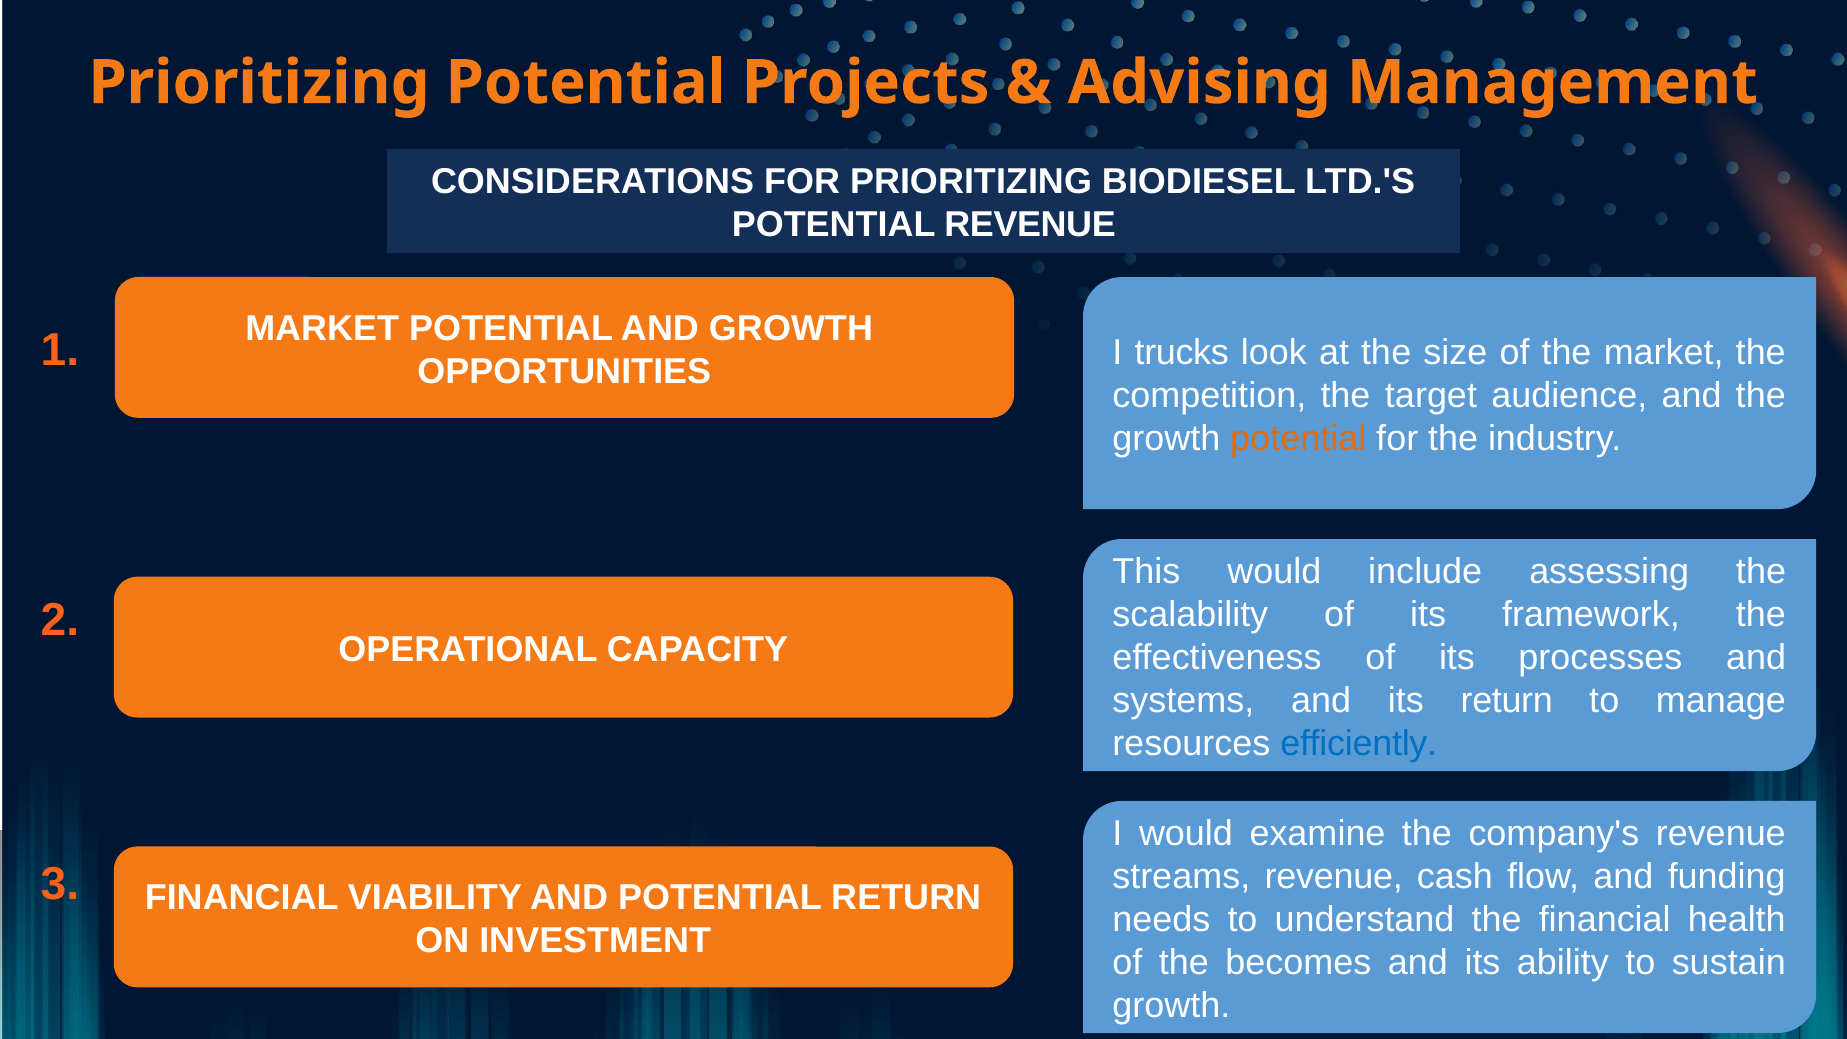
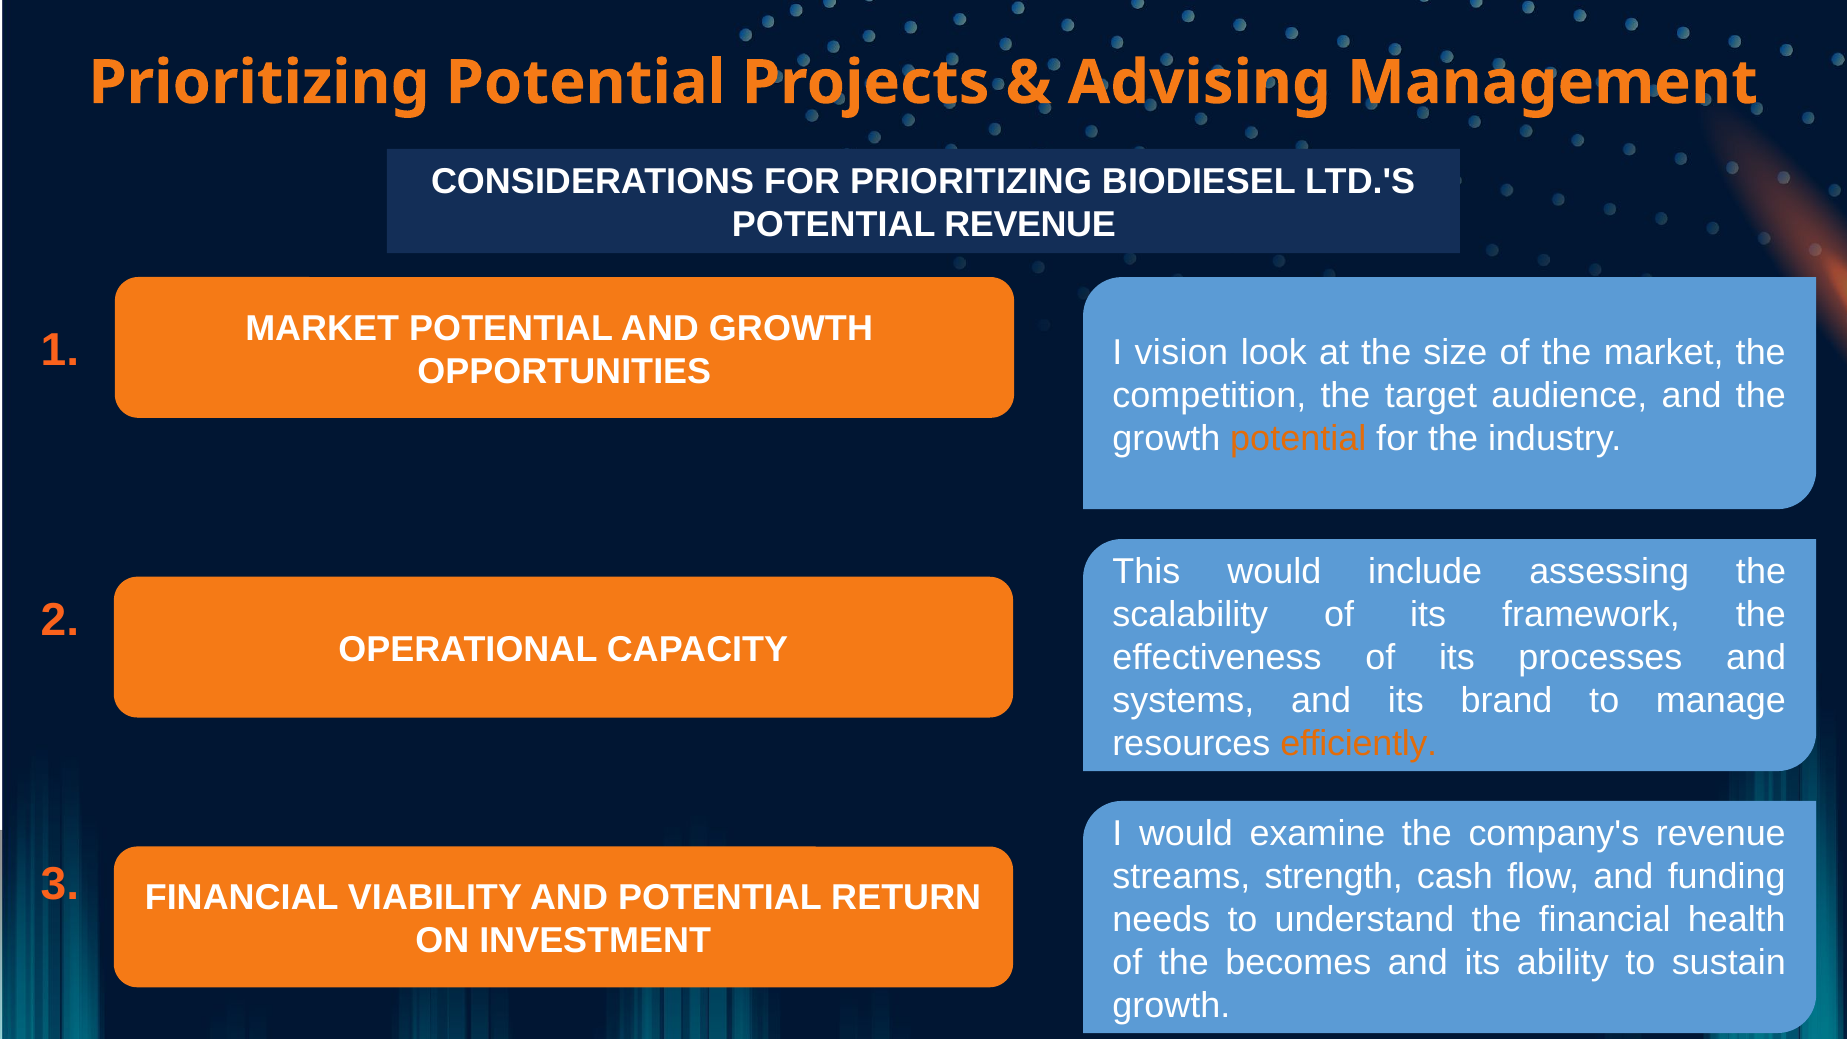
trucks: trucks -> vision
its return: return -> brand
efficiently colour: blue -> orange
streams revenue: revenue -> strength
